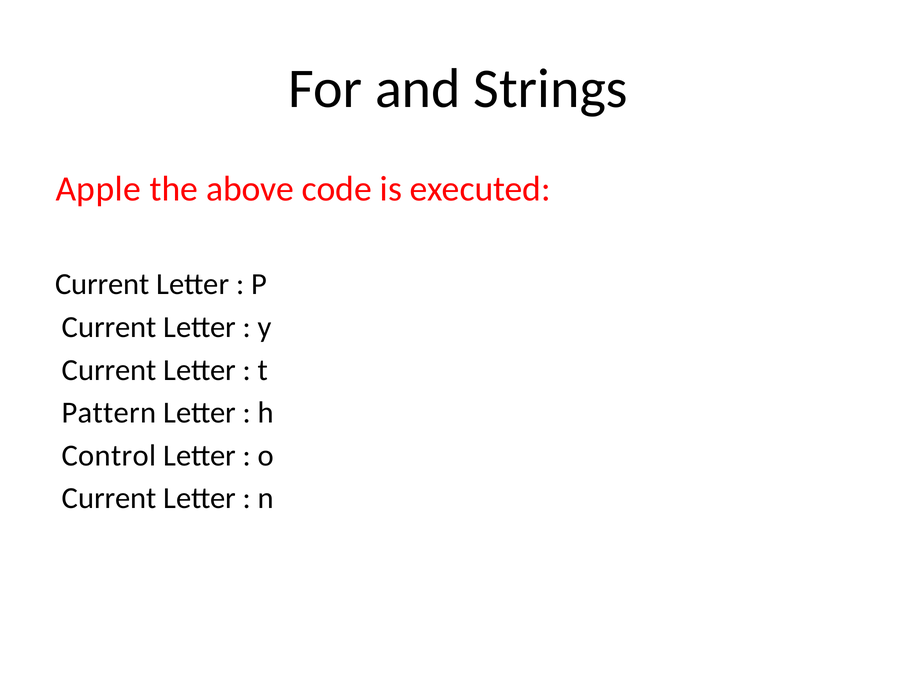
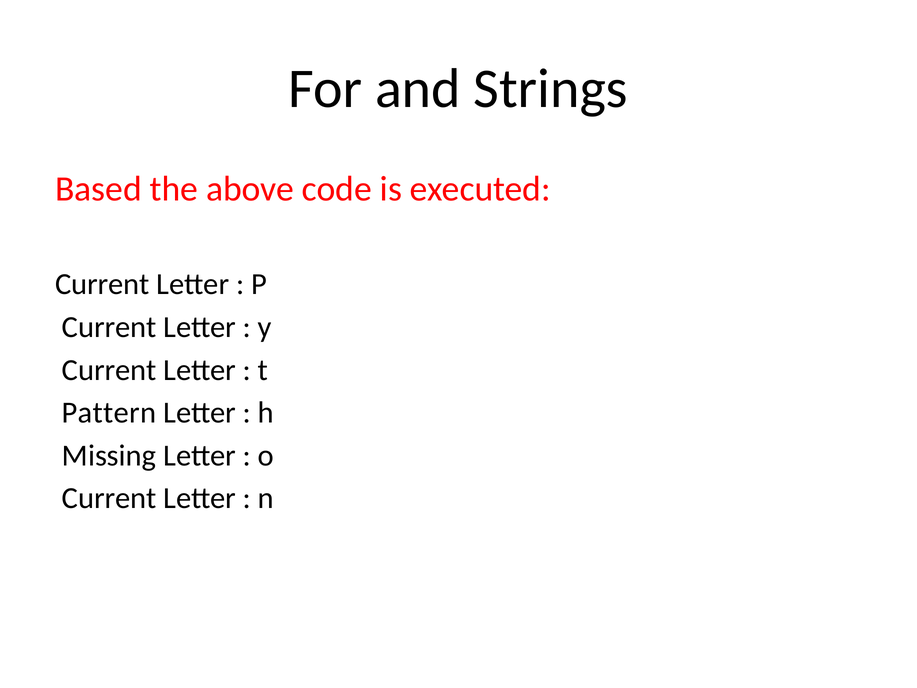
Apple: Apple -> Based
Control: Control -> Missing
